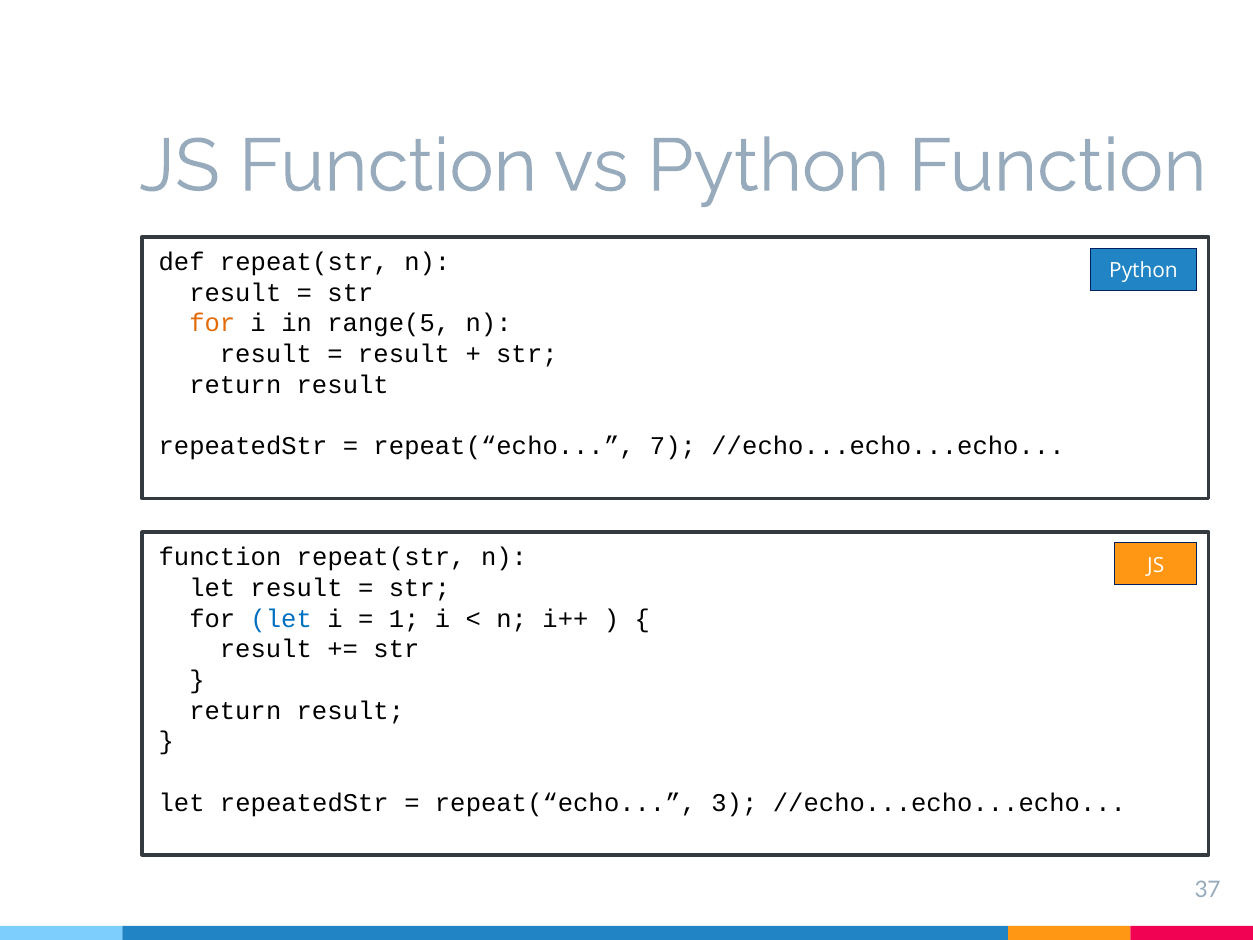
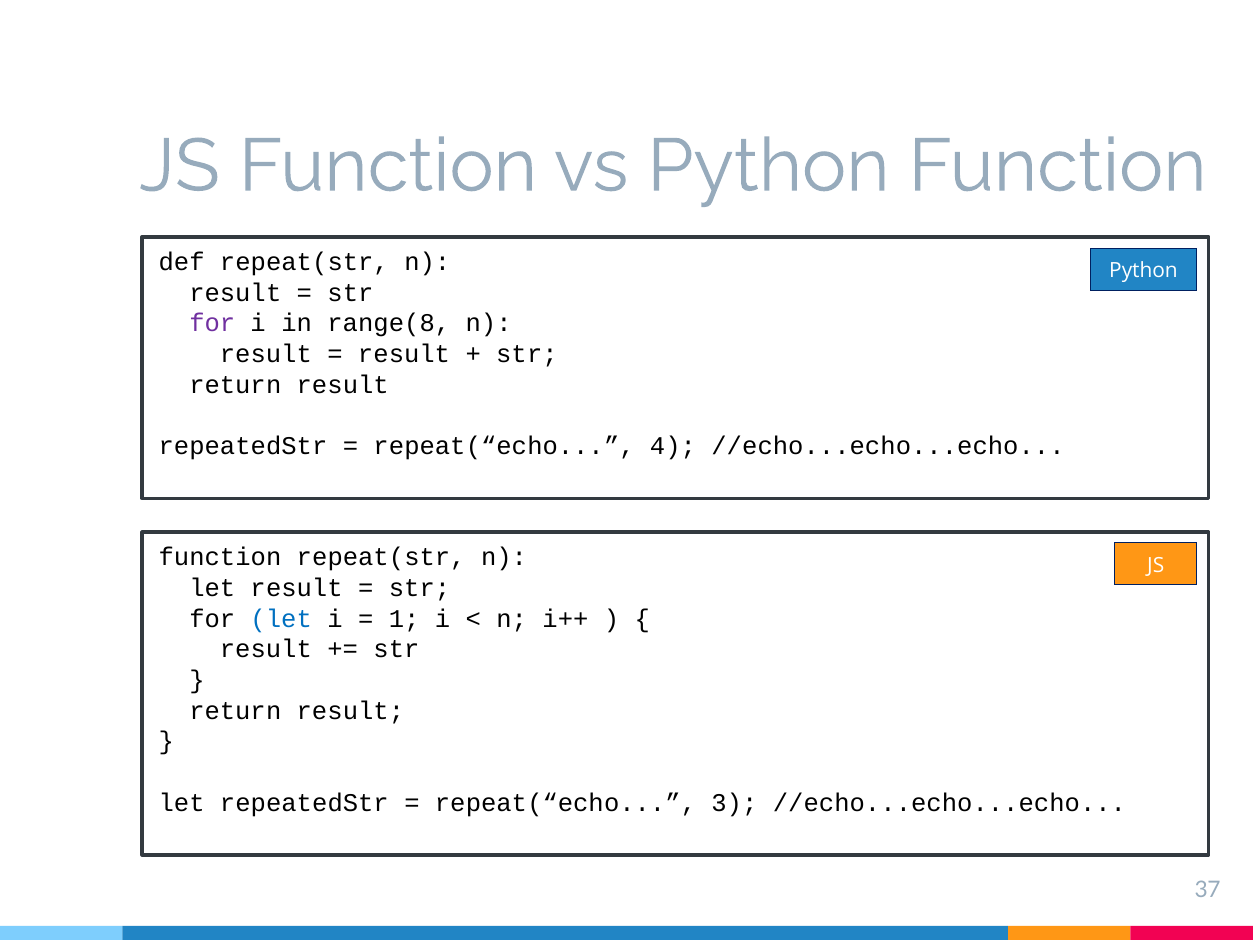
for at (212, 323) colour: orange -> purple
range(5: range(5 -> range(8
7: 7 -> 4
